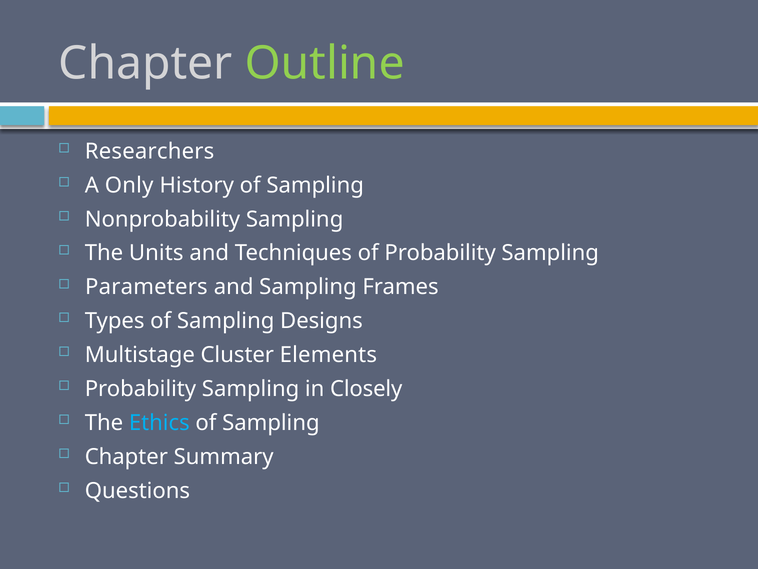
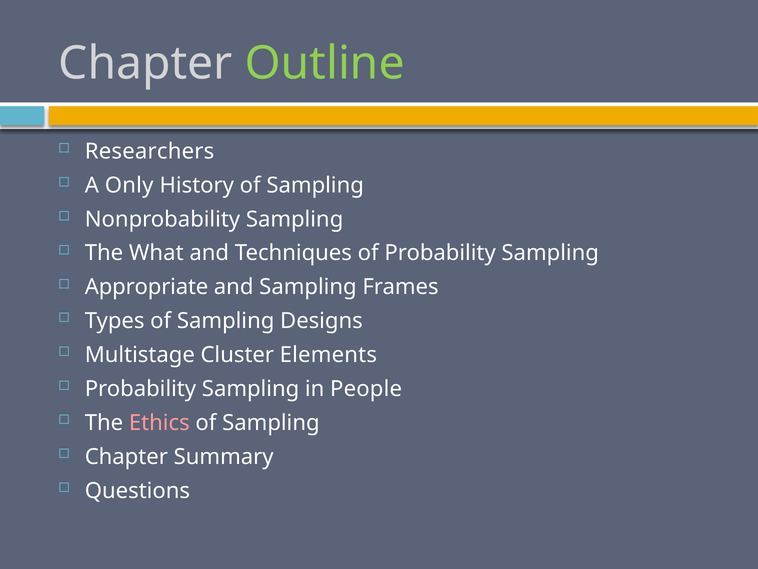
Units: Units -> What
Parameters: Parameters -> Appropriate
Closely: Closely -> People
Ethics colour: light blue -> pink
